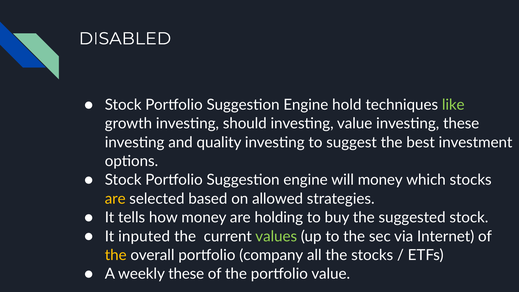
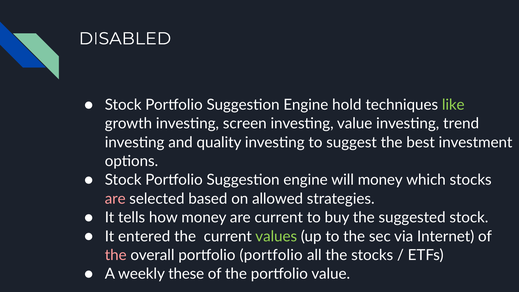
should: should -> screen
investing these: these -> trend
are at (115, 199) colour: yellow -> pink
are holding: holding -> current
inputed: inputed -> entered
the at (116, 255) colour: yellow -> pink
portfolio company: company -> portfolio
